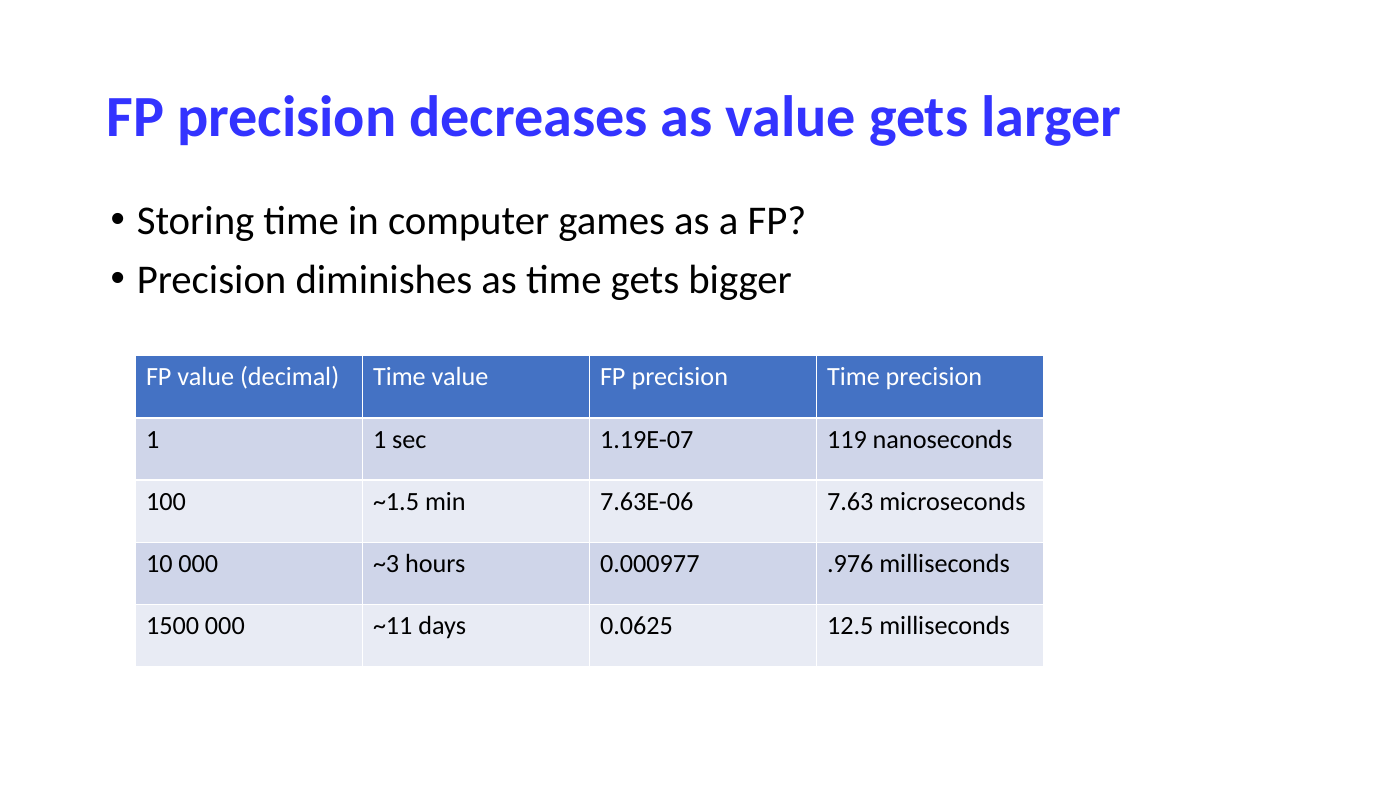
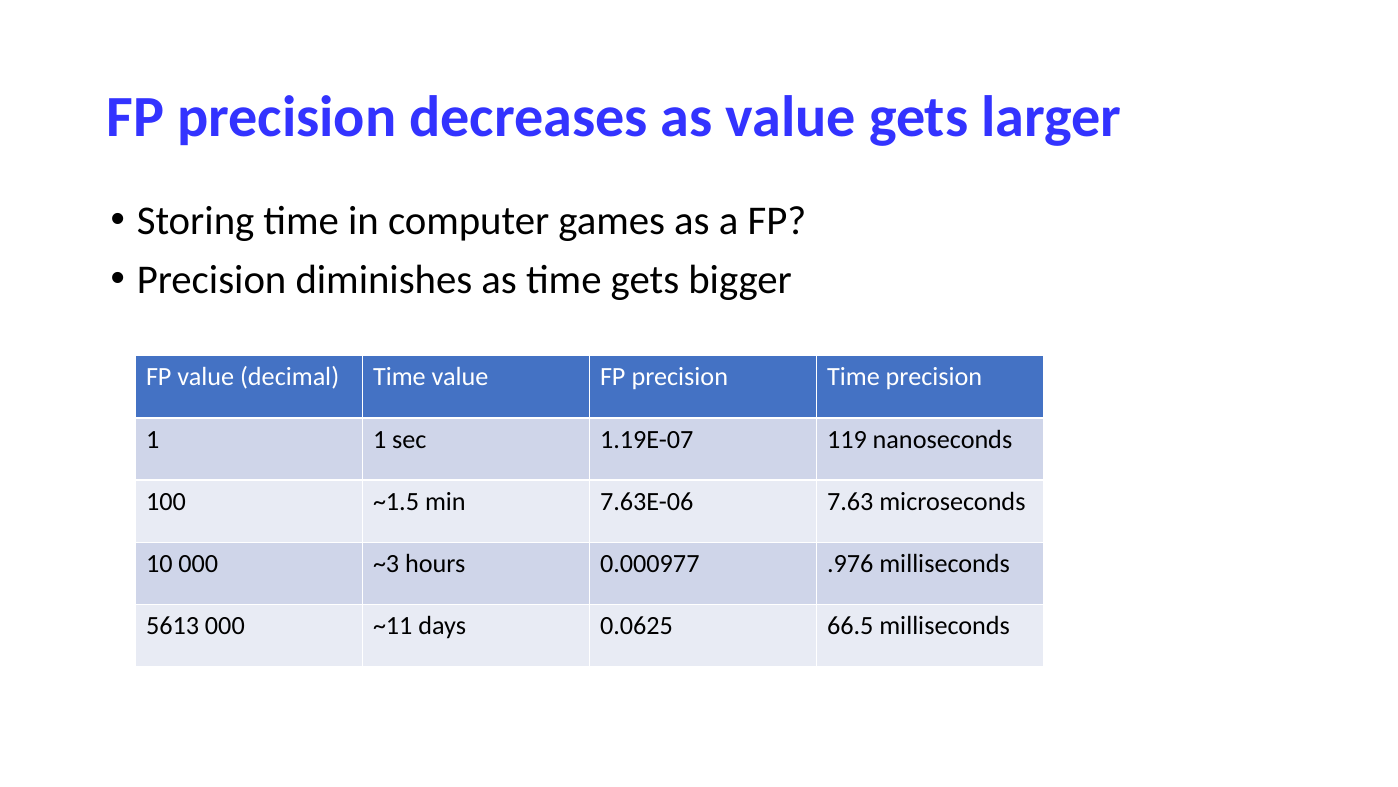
1500: 1500 -> 5613
12.5: 12.5 -> 66.5
